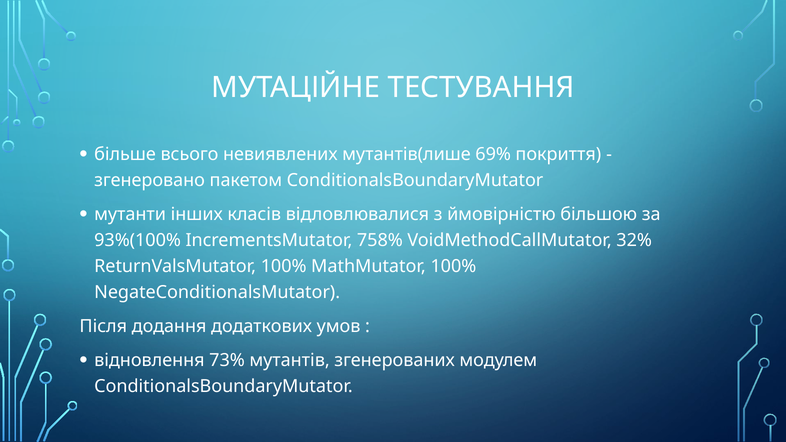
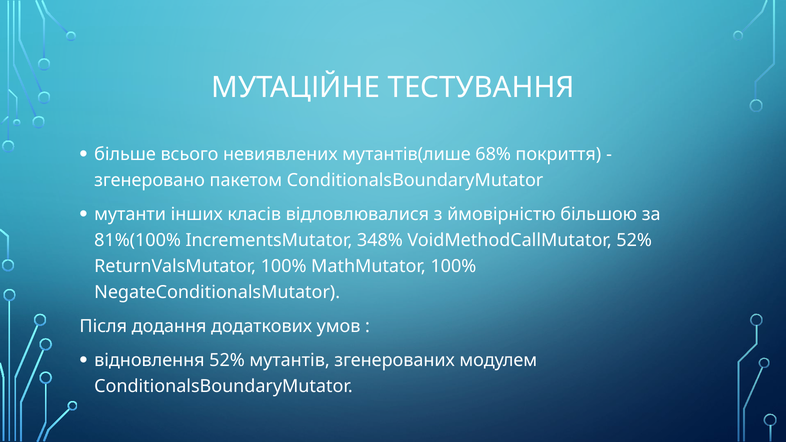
69%: 69% -> 68%
93%(100%: 93%(100% -> 81%(100%
758%: 758% -> 348%
VoidMethodCallMutator 32%: 32% -> 52%
відновлення 73%: 73% -> 52%
